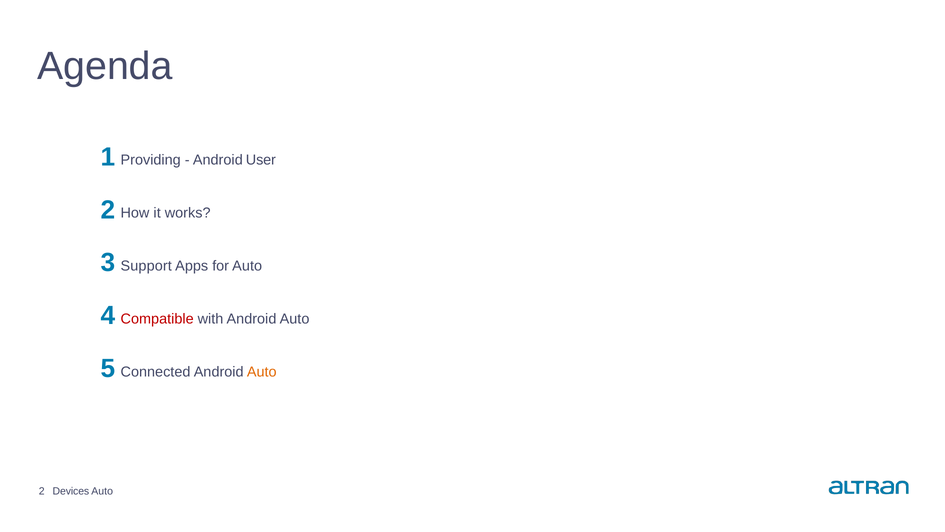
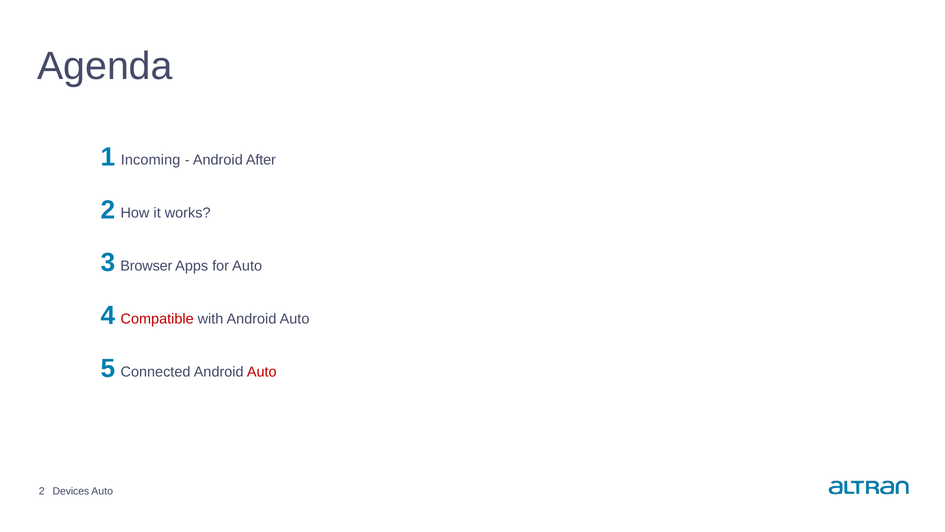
Providing: Providing -> Incoming
User: User -> After
Support: Support -> Browser
Auto at (262, 371) colour: orange -> red
